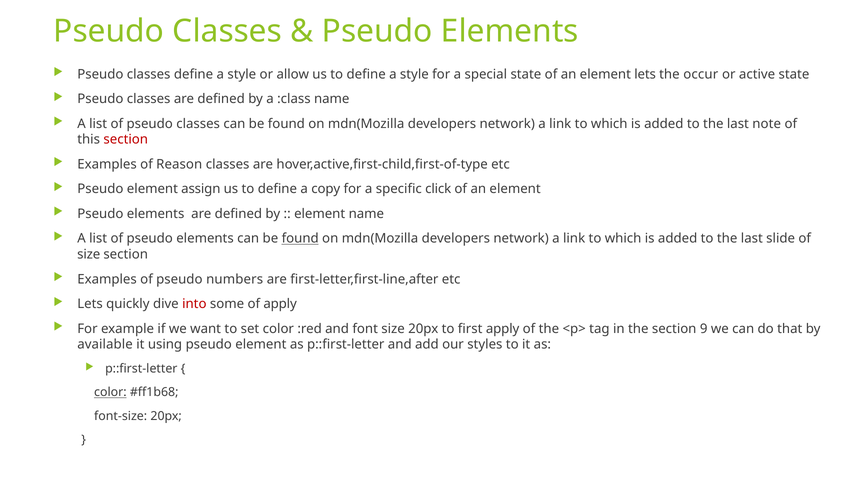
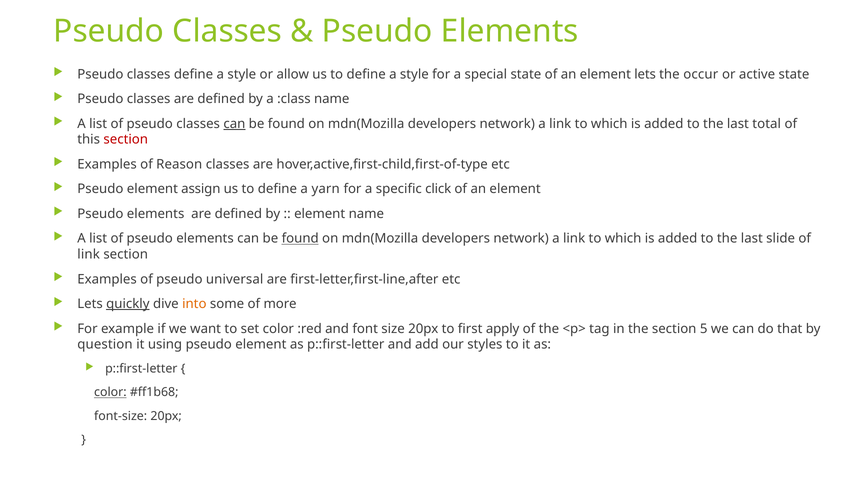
can at (234, 124) underline: none -> present
note: note -> total
copy: copy -> yarn
size at (89, 254): size -> link
numbers: numbers -> universal
quickly underline: none -> present
into colour: red -> orange
of apply: apply -> more
9: 9 -> 5
available: available -> question
